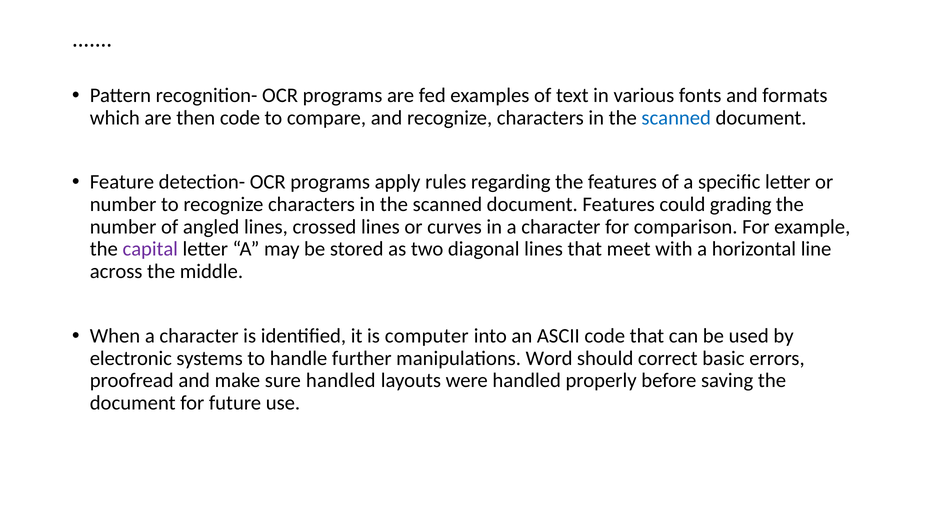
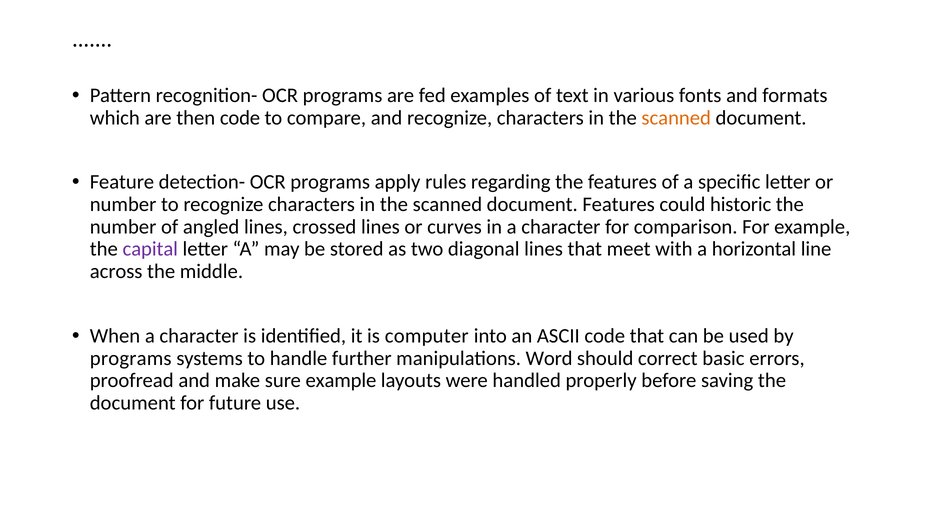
scanned at (676, 118) colour: blue -> orange
grading: grading -> historic
electronic at (131, 358): electronic -> programs
sure handled: handled -> example
